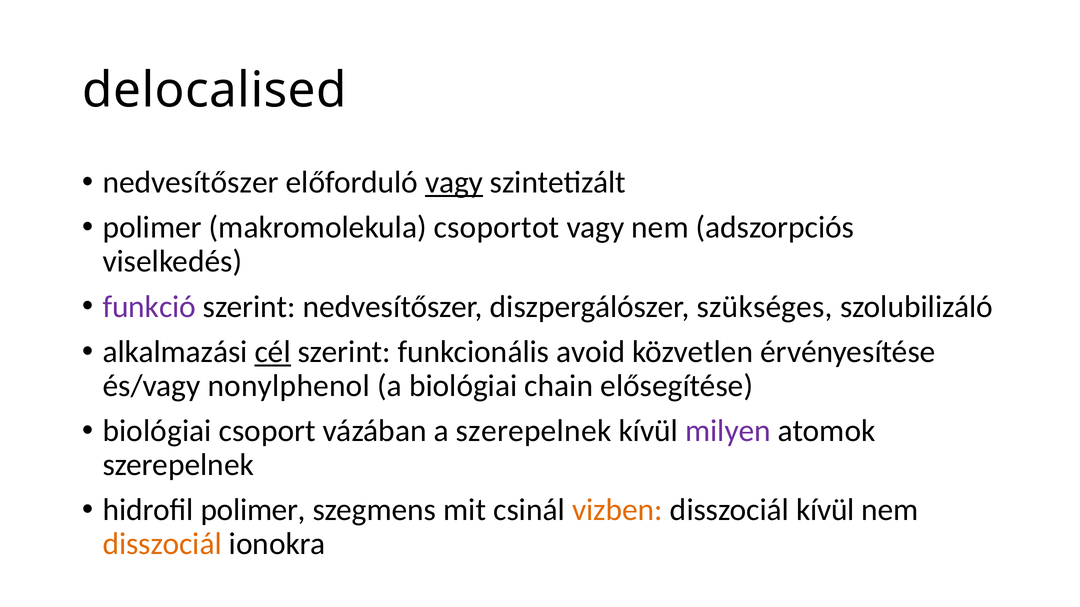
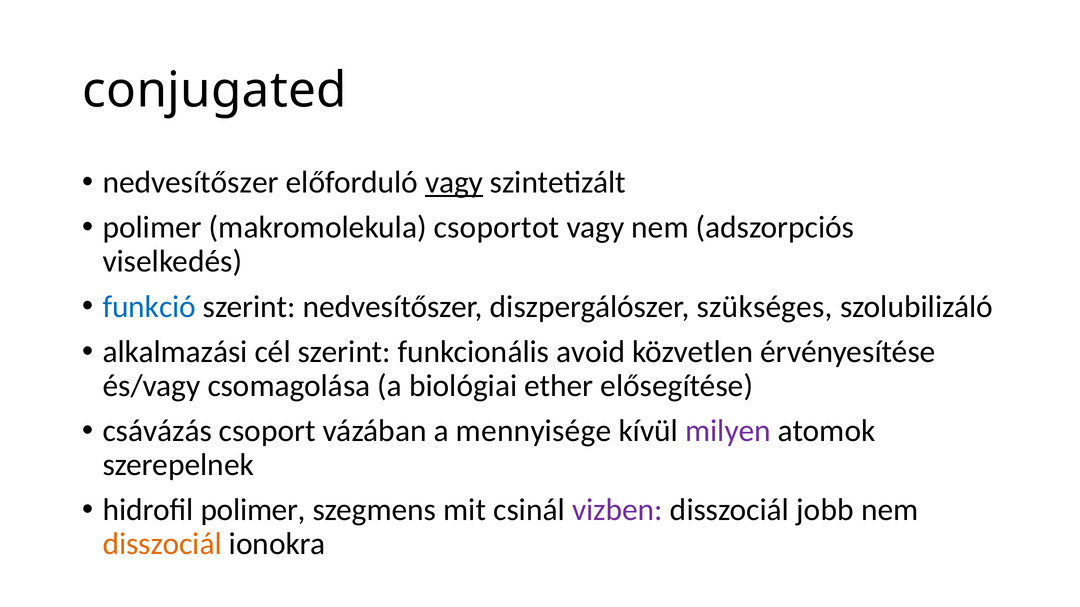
delocalised: delocalised -> conjugated
funkció colour: purple -> blue
cél underline: present -> none
nonylphenol: nonylphenol -> csomagolása
chain: chain -> ether
biológiai at (157, 431): biológiai -> csávázás
a szerepelnek: szerepelnek -> mennyisége
vizben colour: orange -> purple
disszociál kívül: kívül -> jobb
